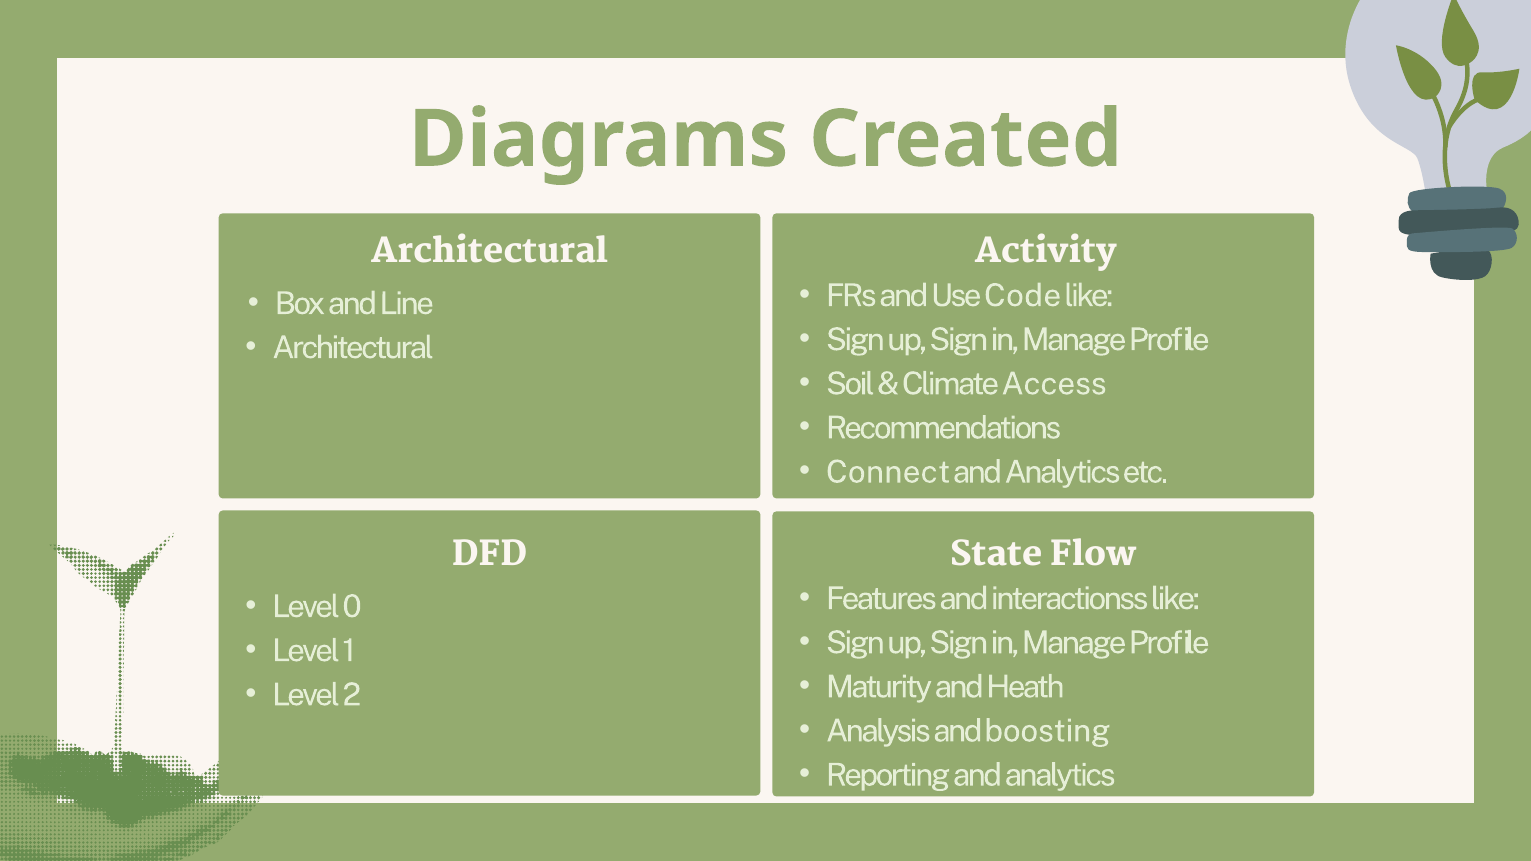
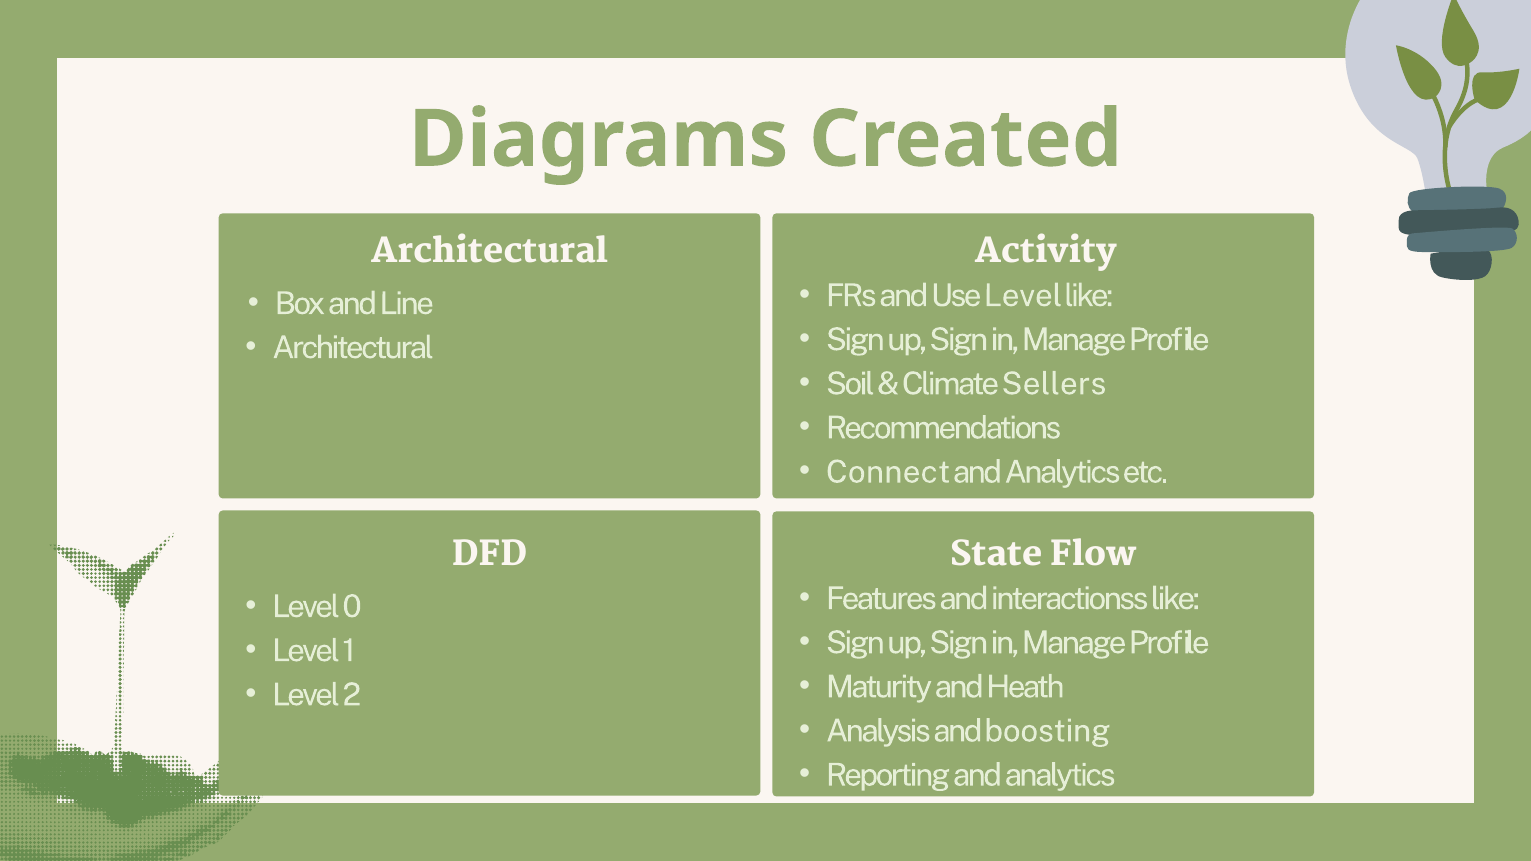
Use Code: Code -> Level
Access: Access -> Sellers
